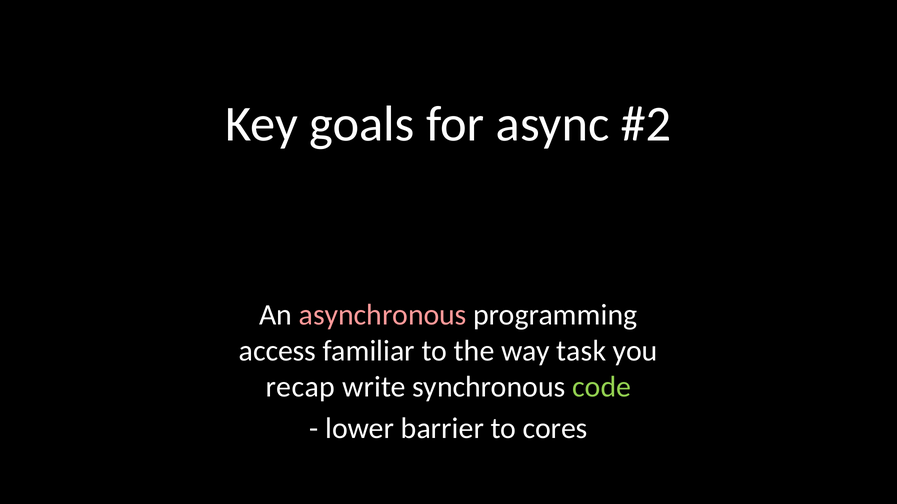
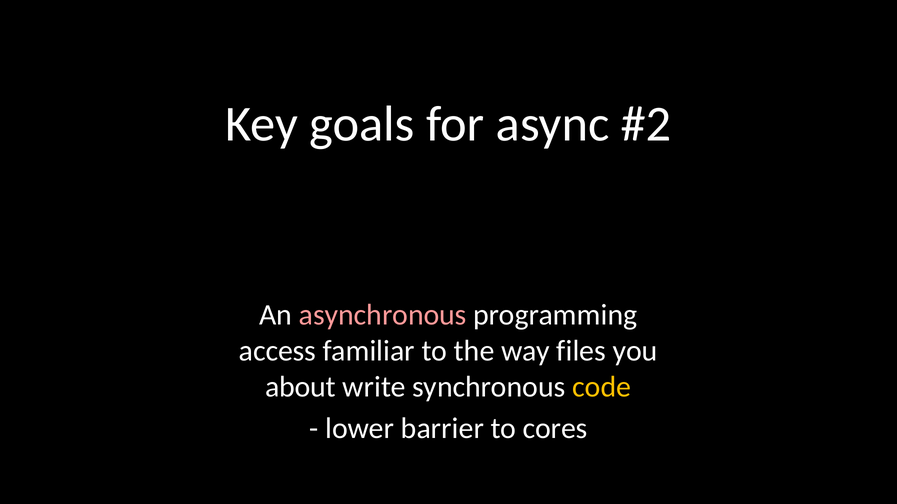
task: task -> files
recap: recap -> about
code colour: light green -> yellow
